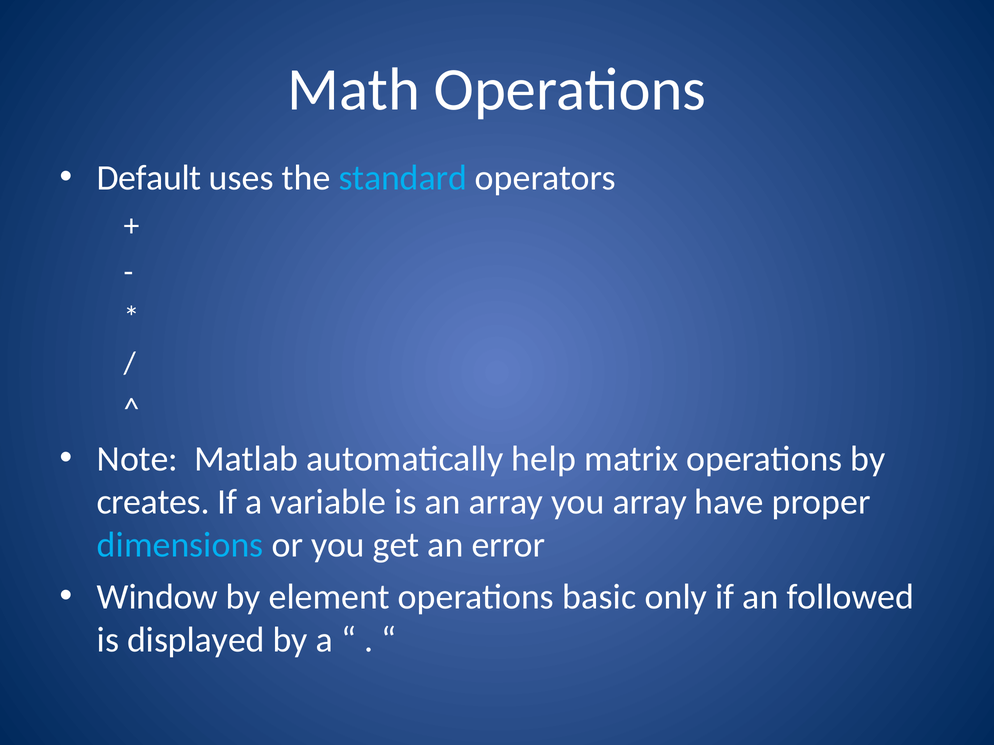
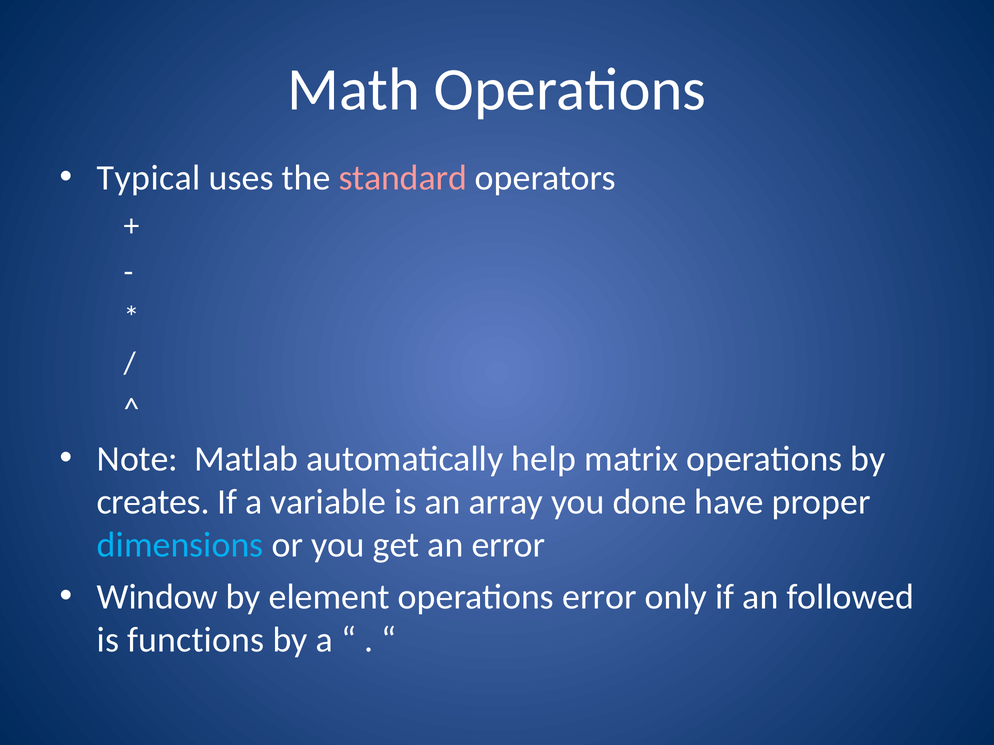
Default: Default -> Typical
standard colour: light blue -> pink
you array: array -> done
operations basic: basic -> error
displayed: displayed -> functions
